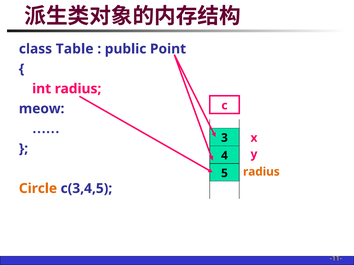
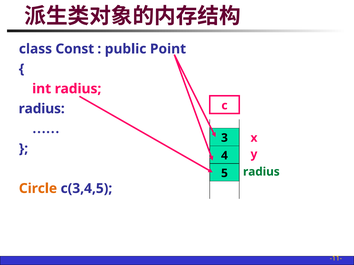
Table: Table -> Const
meow at (42, 109): meow -> radius
radius at (261, 172) colour: orange -> green
